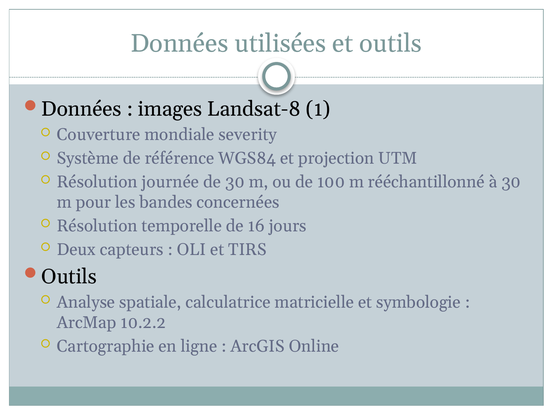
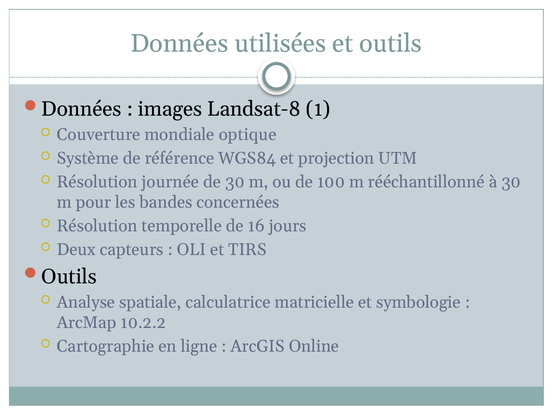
severity: severity -> optique
